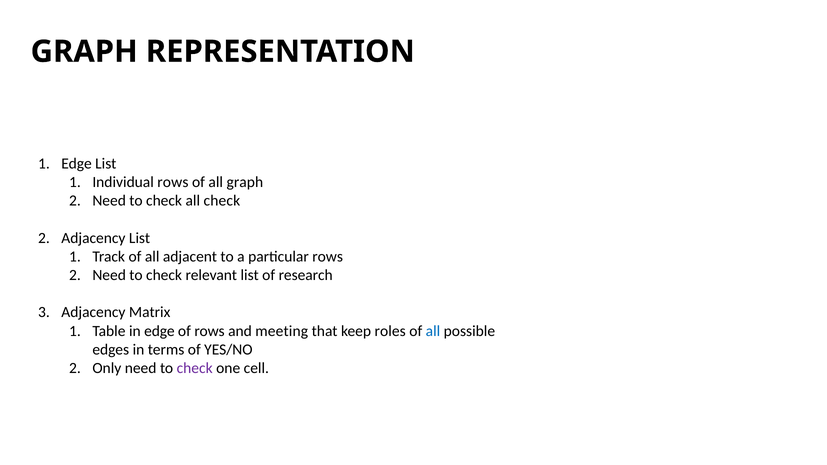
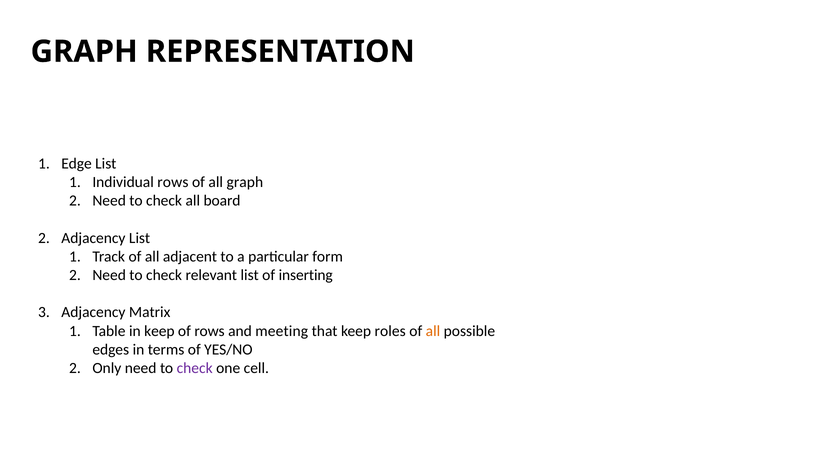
all check: check -> board
particular rows: rows -> form
research: research -> inserting
in edge: edge -> keep
all at (433, 331) colour: blue -> orange
